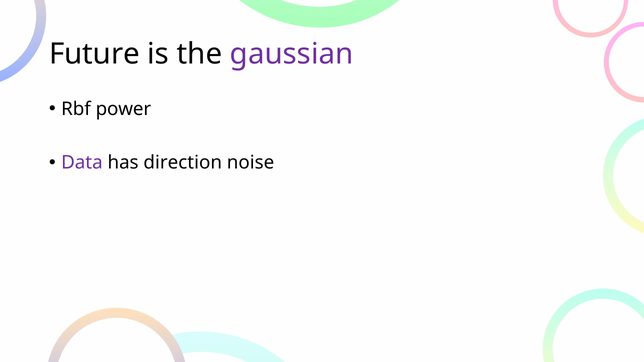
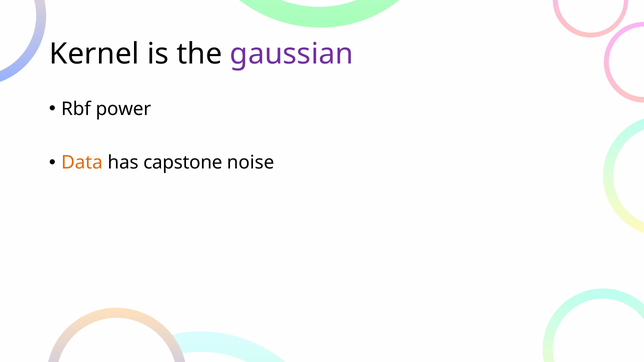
Future: Future -> Kernel
Data colour: purple -> orange
direction: direction -> capstone
